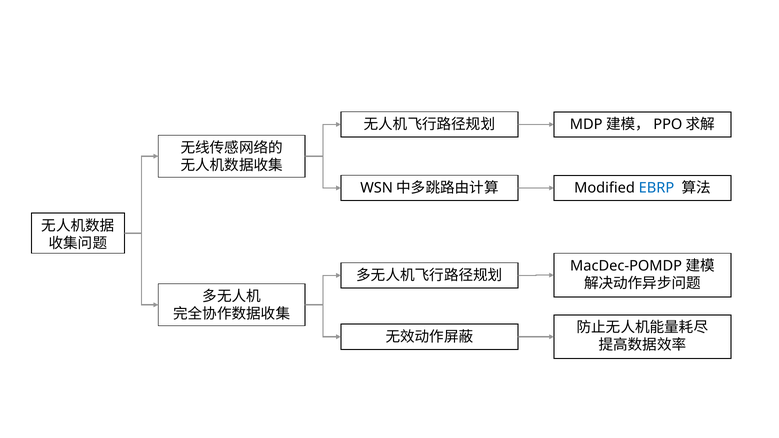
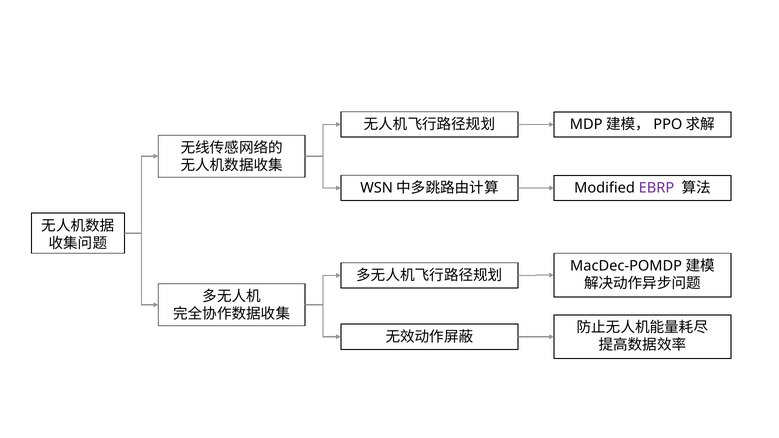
EBRP colour: blue -> purple
